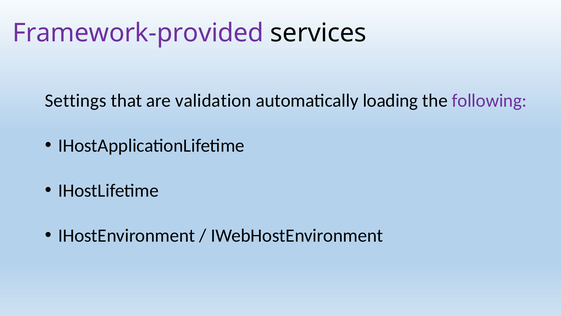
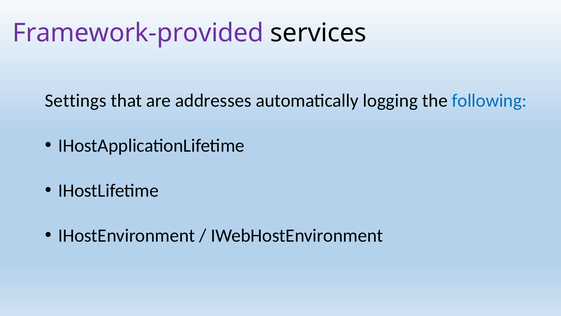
validation: validation -> addresses
loading: loading -> logging
following colour: purple -> blue
